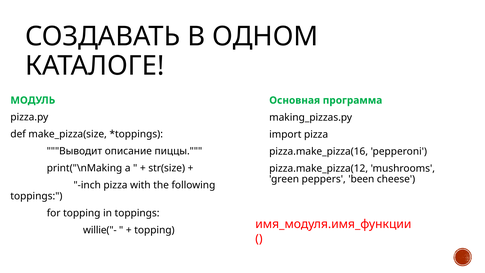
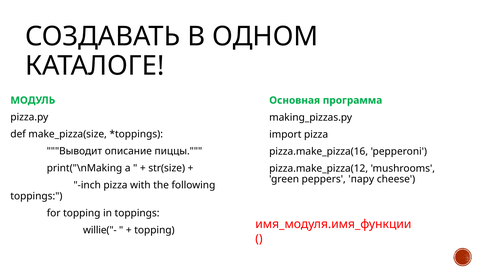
been: been -> пару
